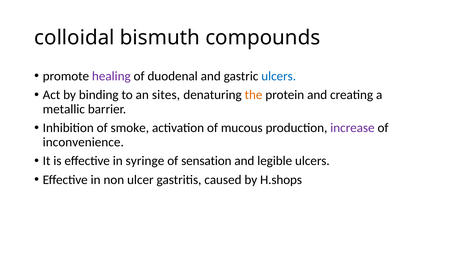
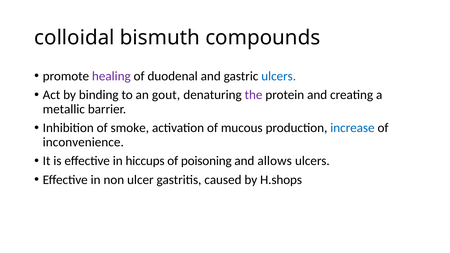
sites: sites -> gout
the colour: orange -> purple
increase colour: purple -> blue
syringe: syringe -> hiccups
sensation: sensation -> poisoning
legible: legible -> allows
